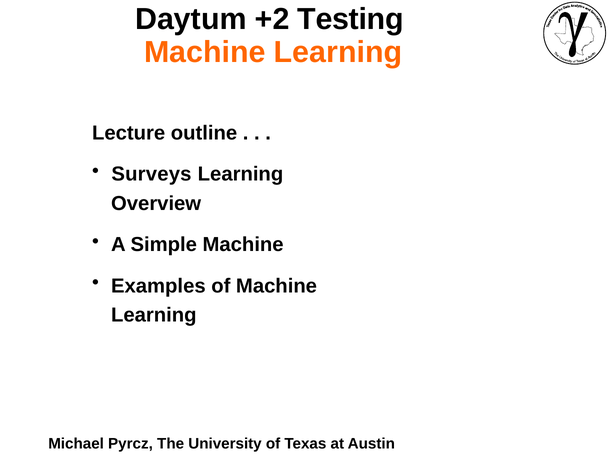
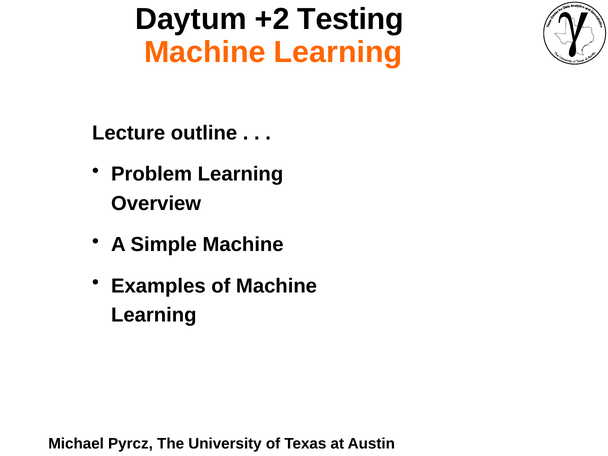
Surveys: Surveys -> Problem
